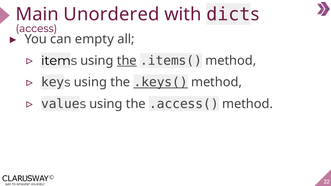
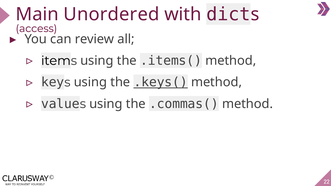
empty: empty -> review
the at (127, 61) underline: present -> none
.access(: .access( -> .commas(
